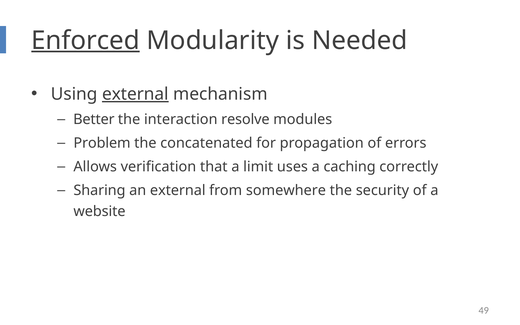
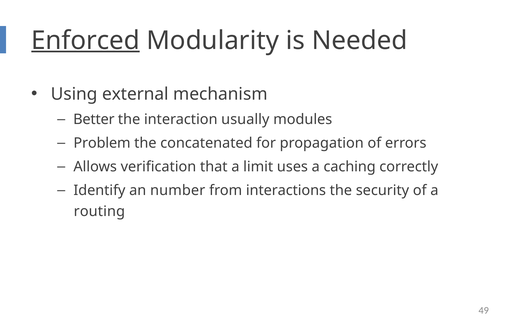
external at (135, 94) underline: present -> none
resolve: resolve -> usually
Sharing: Sharing -> Identify
an external: external -> number
somewhere: somewhere -> interactions
website: website -> routing
